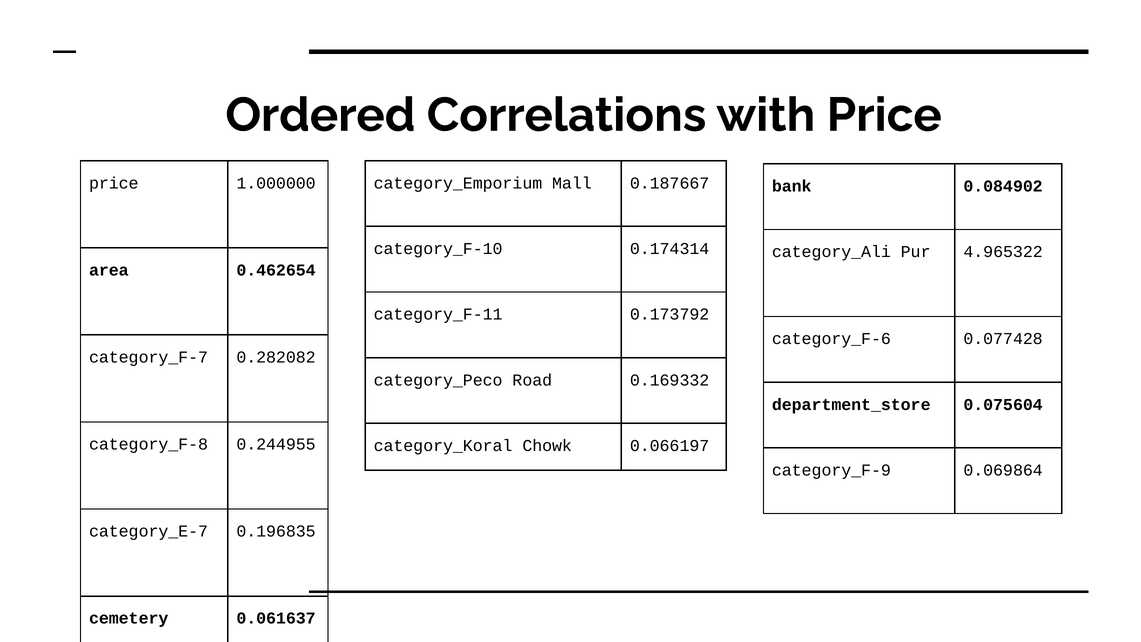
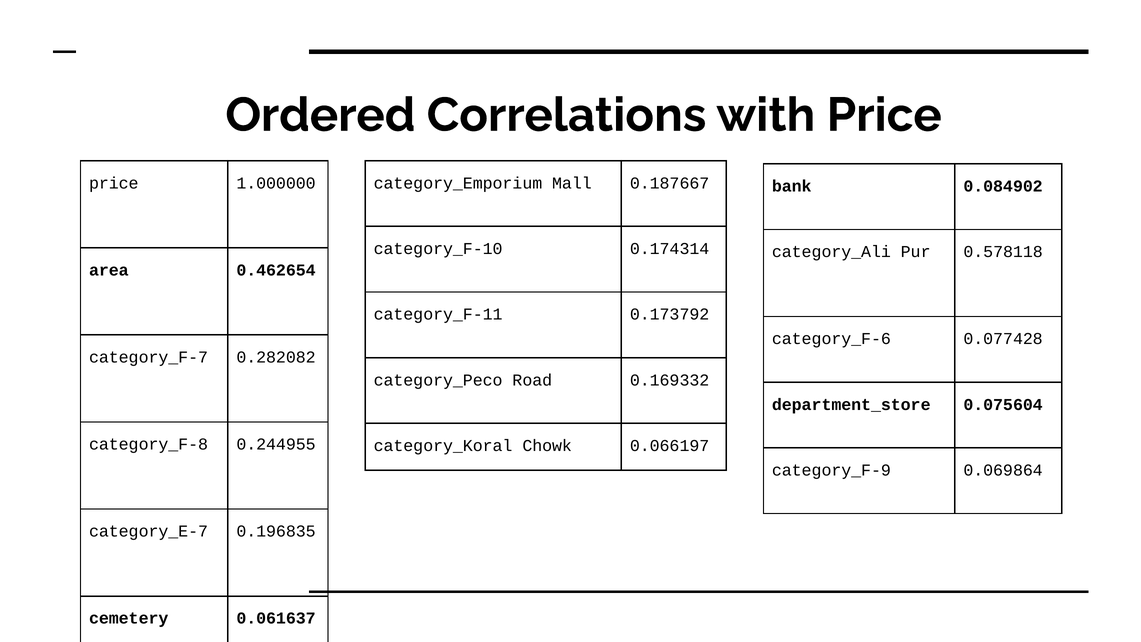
4.965322: 4.965322 -> 0.578118
